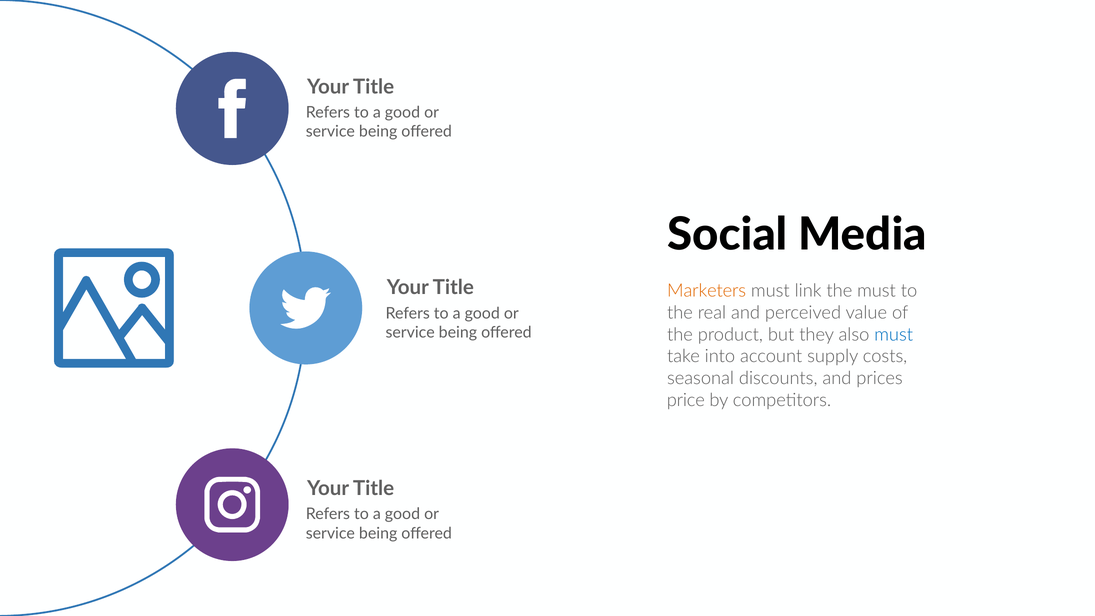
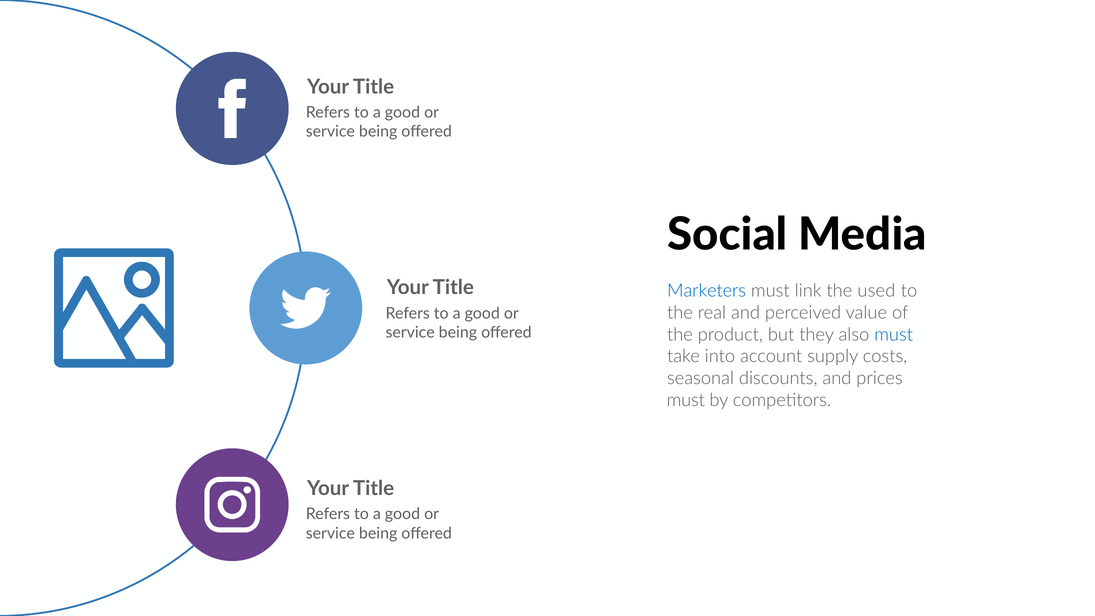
Marketers colour: orange -> blue
the must: must -> used
price at (686, 400): price -> must
